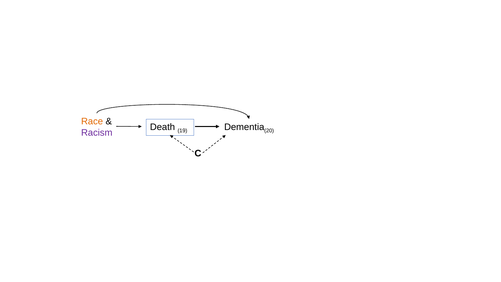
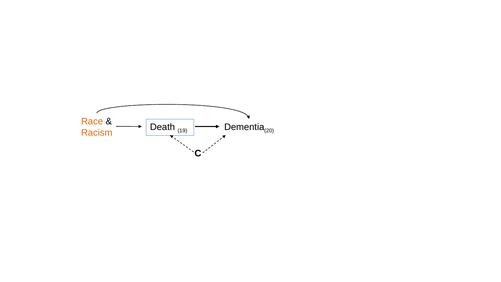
Racism colour: purple -> orange
